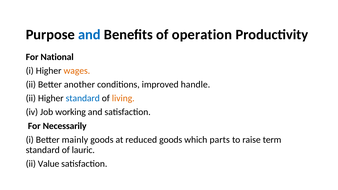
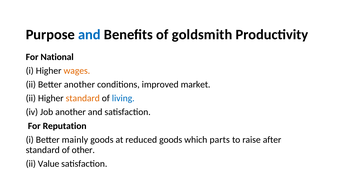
operation: operation -> goldsmith
handle: handle -> market
standard at (83, 98) colour: blue -> orange
living colour: orange -> blue
Job working: working -> another
Necessarily: Necessarily -> Reputation
term: term -> after
lauric: lauric -> other
